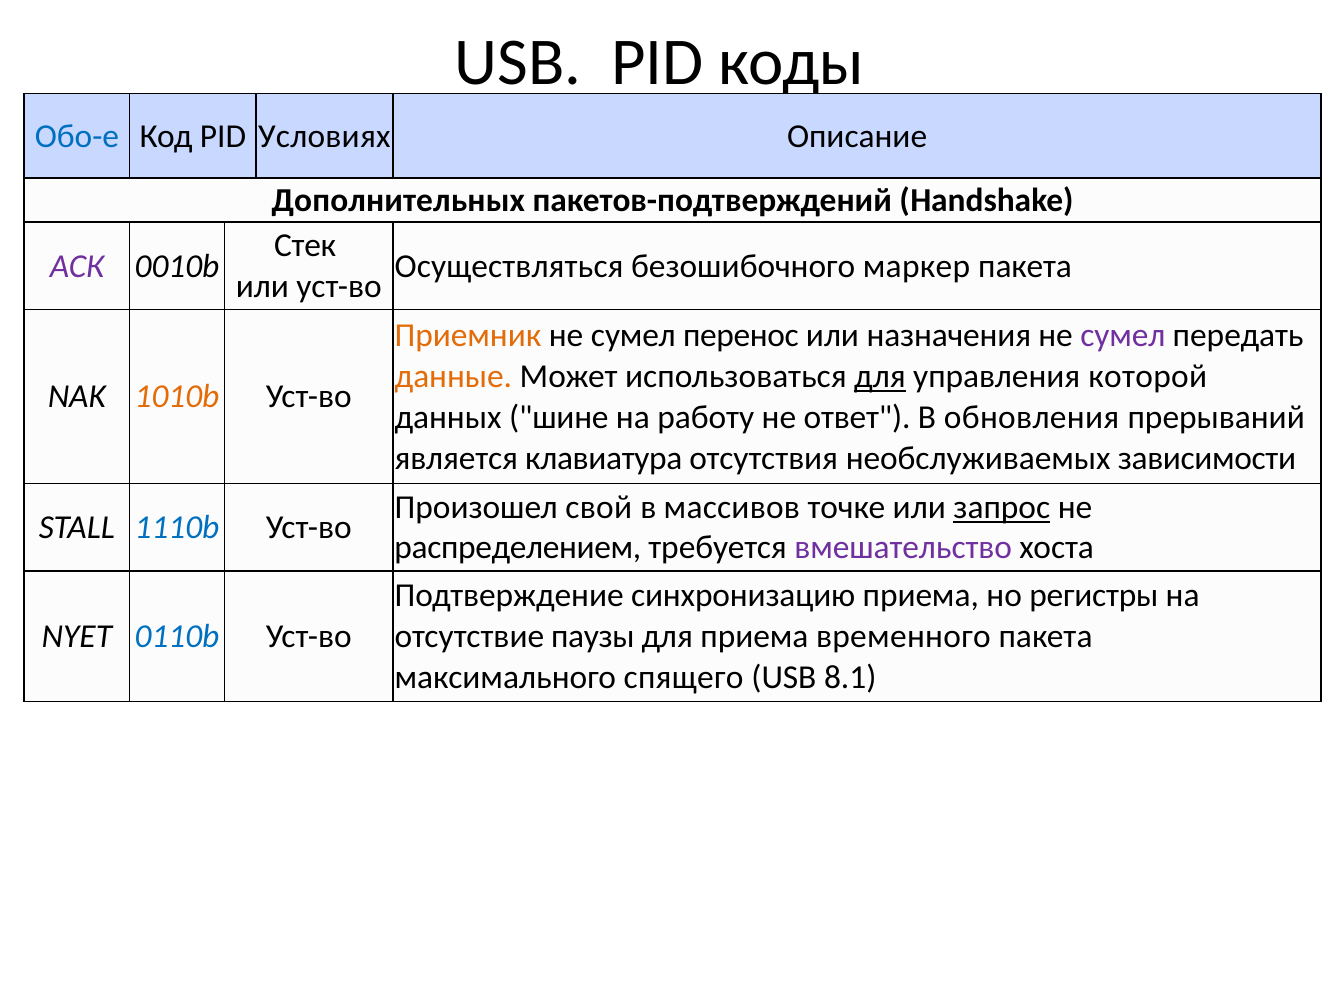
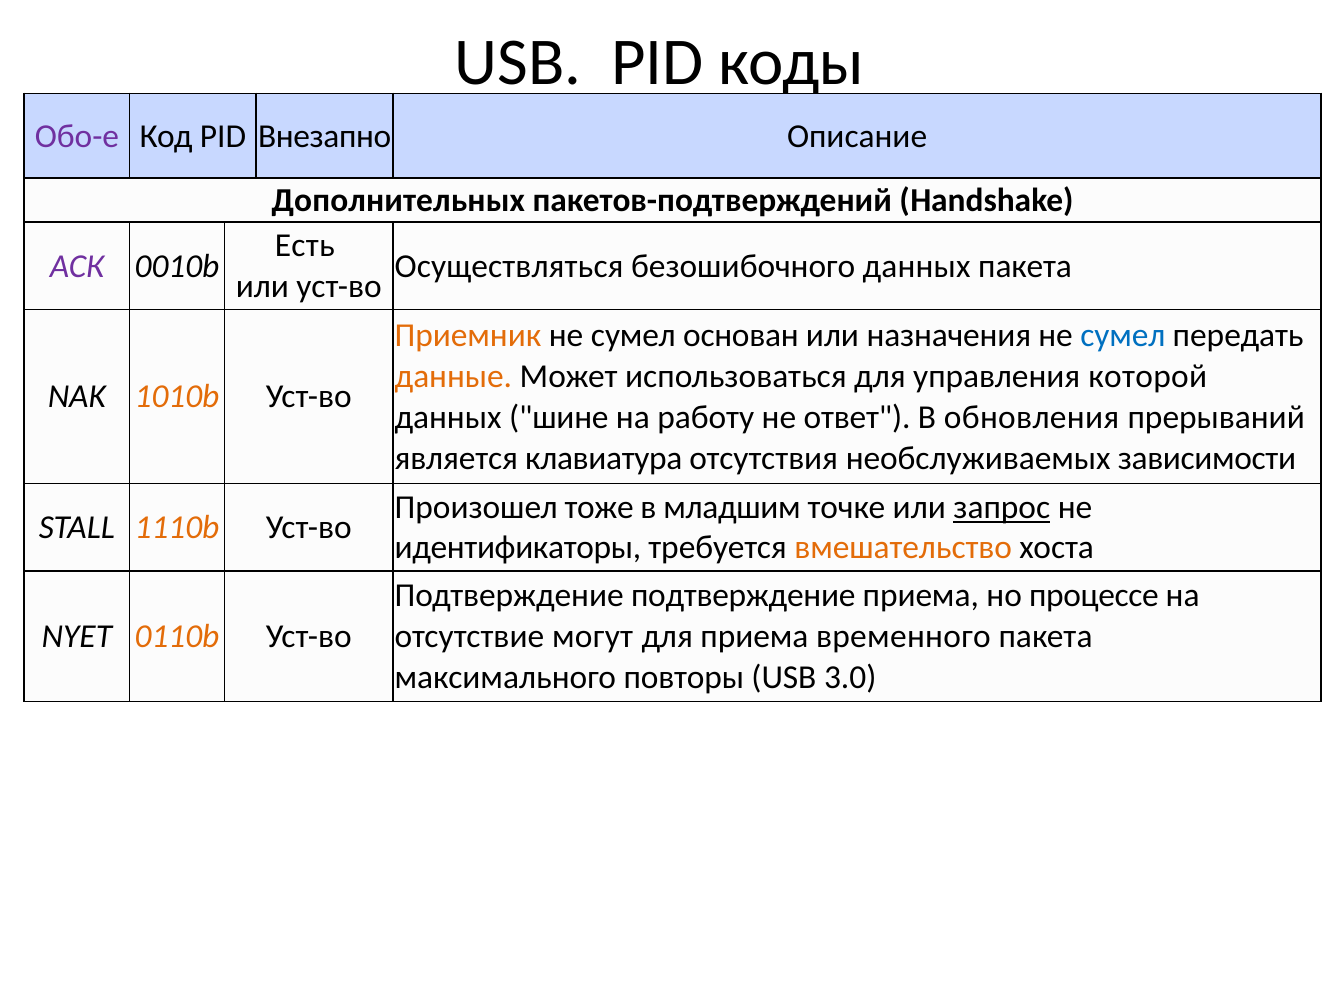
Обо-е colour: blue -> purple
Условиях: Условиях -> Внезапно
Стек: Стек -> Есть
безошибочного маркер: маркер -> данных
перенос: перенос -> основан
сумел at (1123, 336) colour: purple -> blue
для at (880, 376) underline: present -> none
свой: свой -> тоже
массивов: массивов -> младшим
1110b colour: blue -> orange
распределением: распределением -> идентификаторы
вмешательство colour: purple -> orange
Подтверждение синхронизацию: синхронизацию -> подтверждение
регистры: регистры -> процессе
0110b colour: blue -> orange
паузы: паузы -> могут
спящего: спящего -> повторы
8.1: 8.1 -> 3.0
